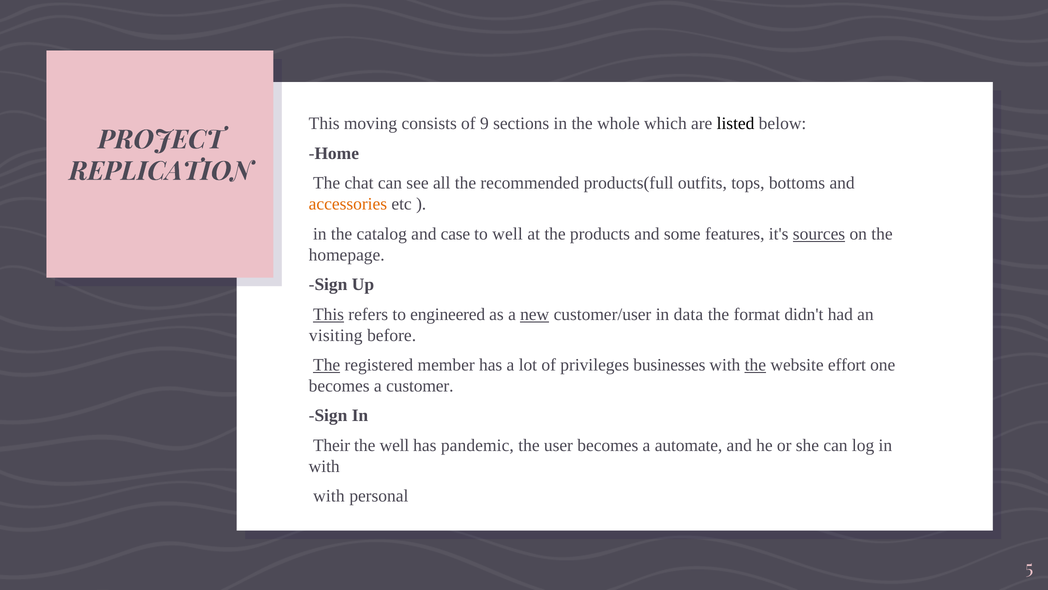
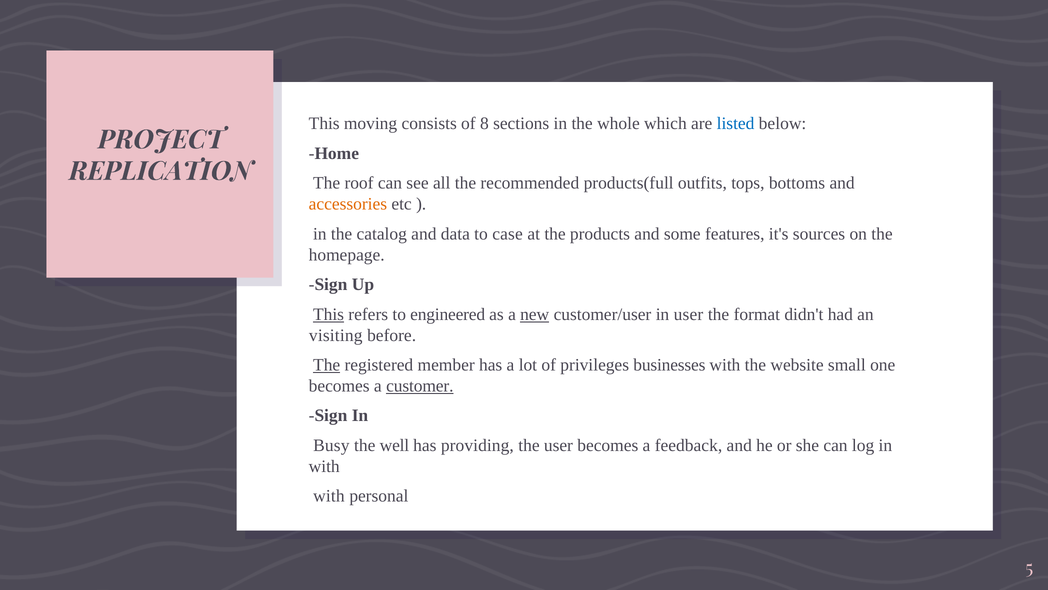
9: 9 -> 8
listed colour: black -> blue
chat: chat -> roof
case: case -> data
to well: well -> case
sources underline: present -> none
in data: data -> user
the at (755, 365) underline: present -> none
effort: effort -> small
customer underline: none -> present
Their: Their -> Busy
pandemic: pandemic -> providing
automate: automate -> feedback
